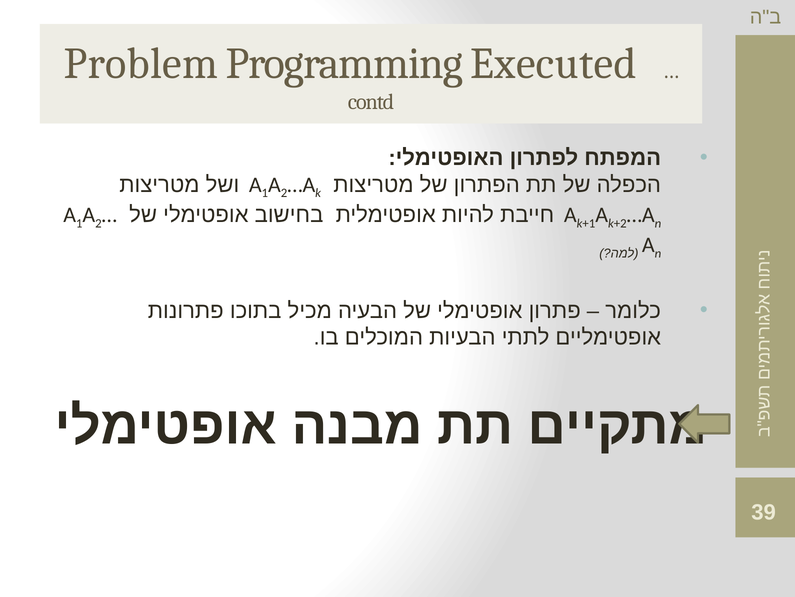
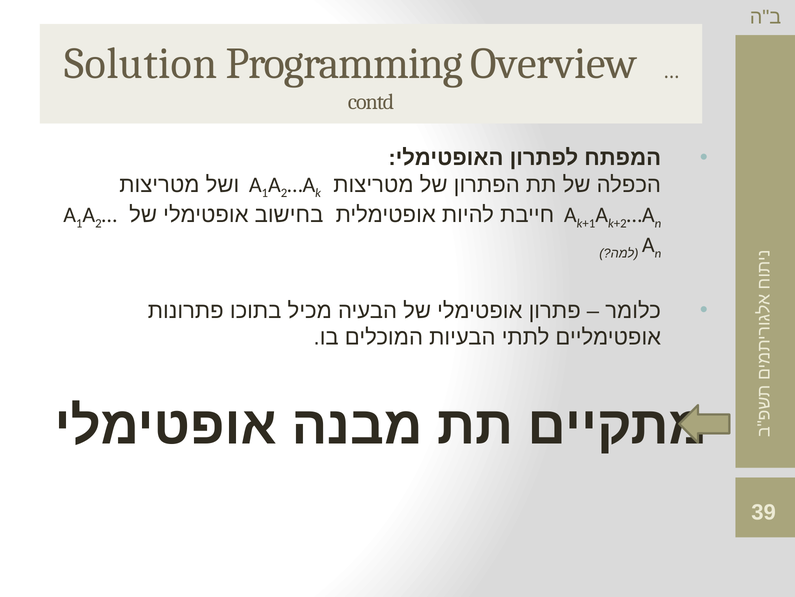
Problem: Problem -> Solution
Executed: Executed -> Overview
